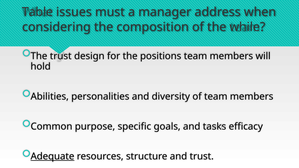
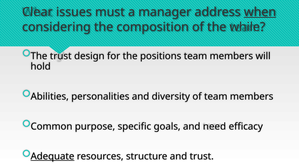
Table: Table -> Clear
when underline: none -> present
tasks: tasks -> need
